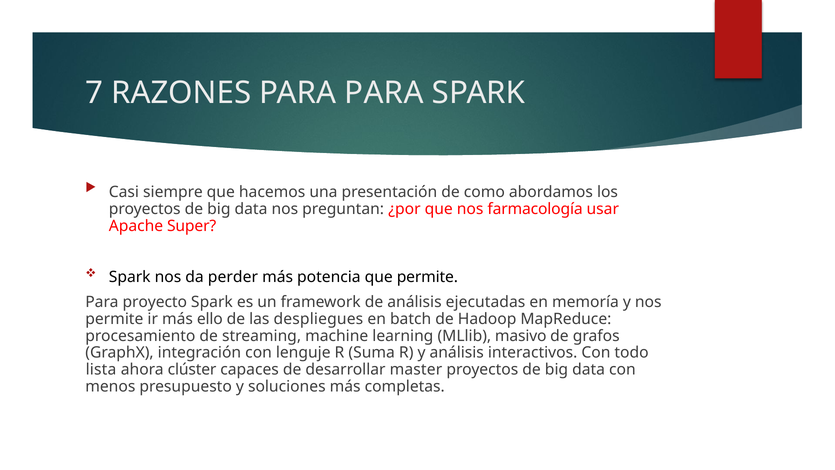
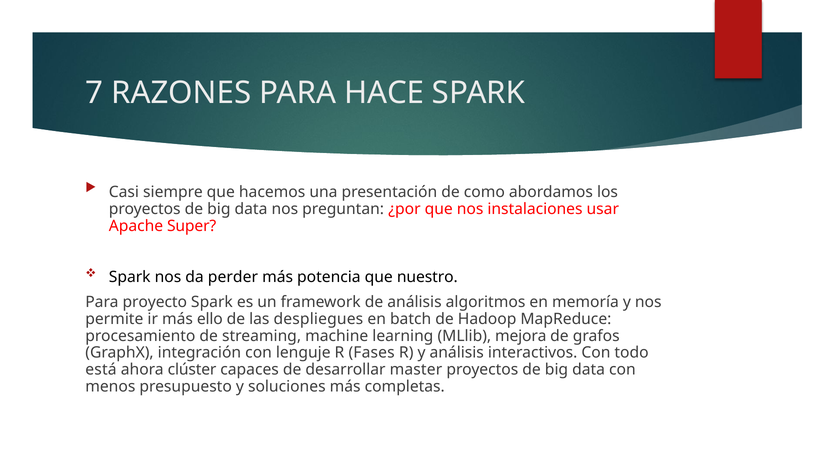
PARA PARA: PARA -> HACE
farmacología: farmacología -> instalaciones
que permite: permite -> nuestro
ejecutadas: ejecutadas -> algoritmos
masivo: masivo -> mejora
Suma: Suma -> Fases
lista: lista -> está
